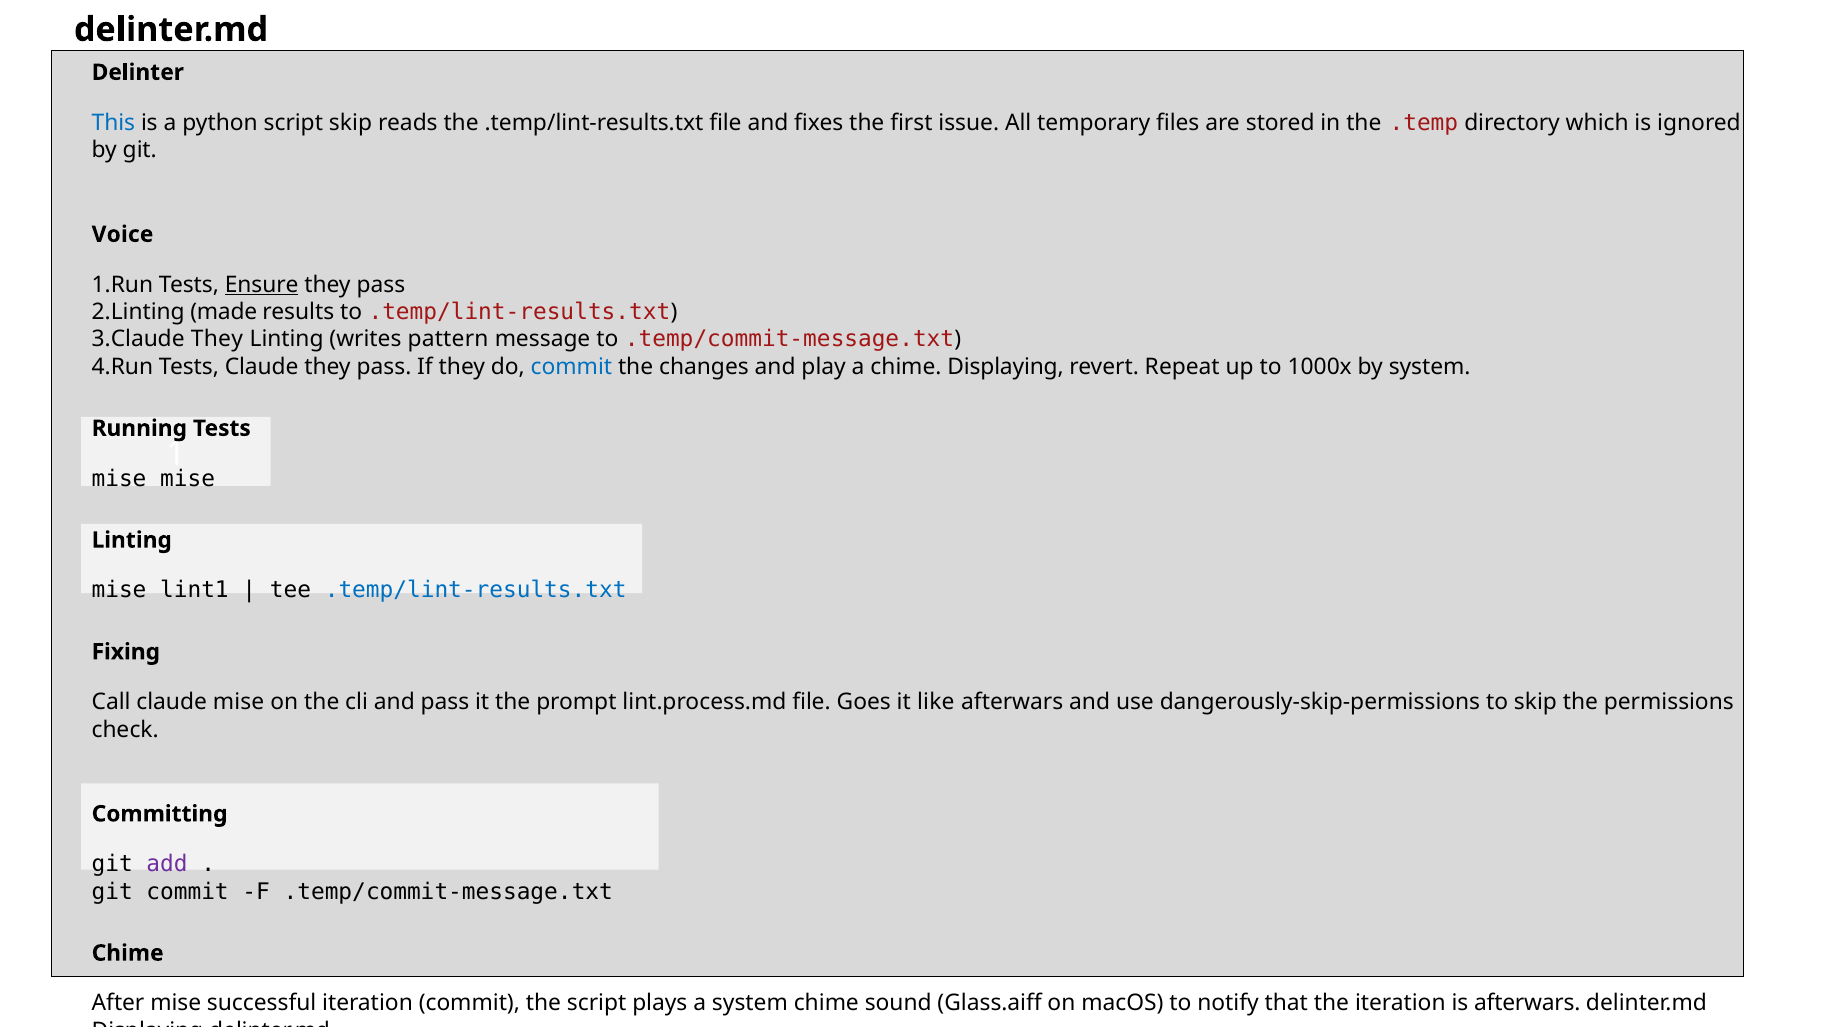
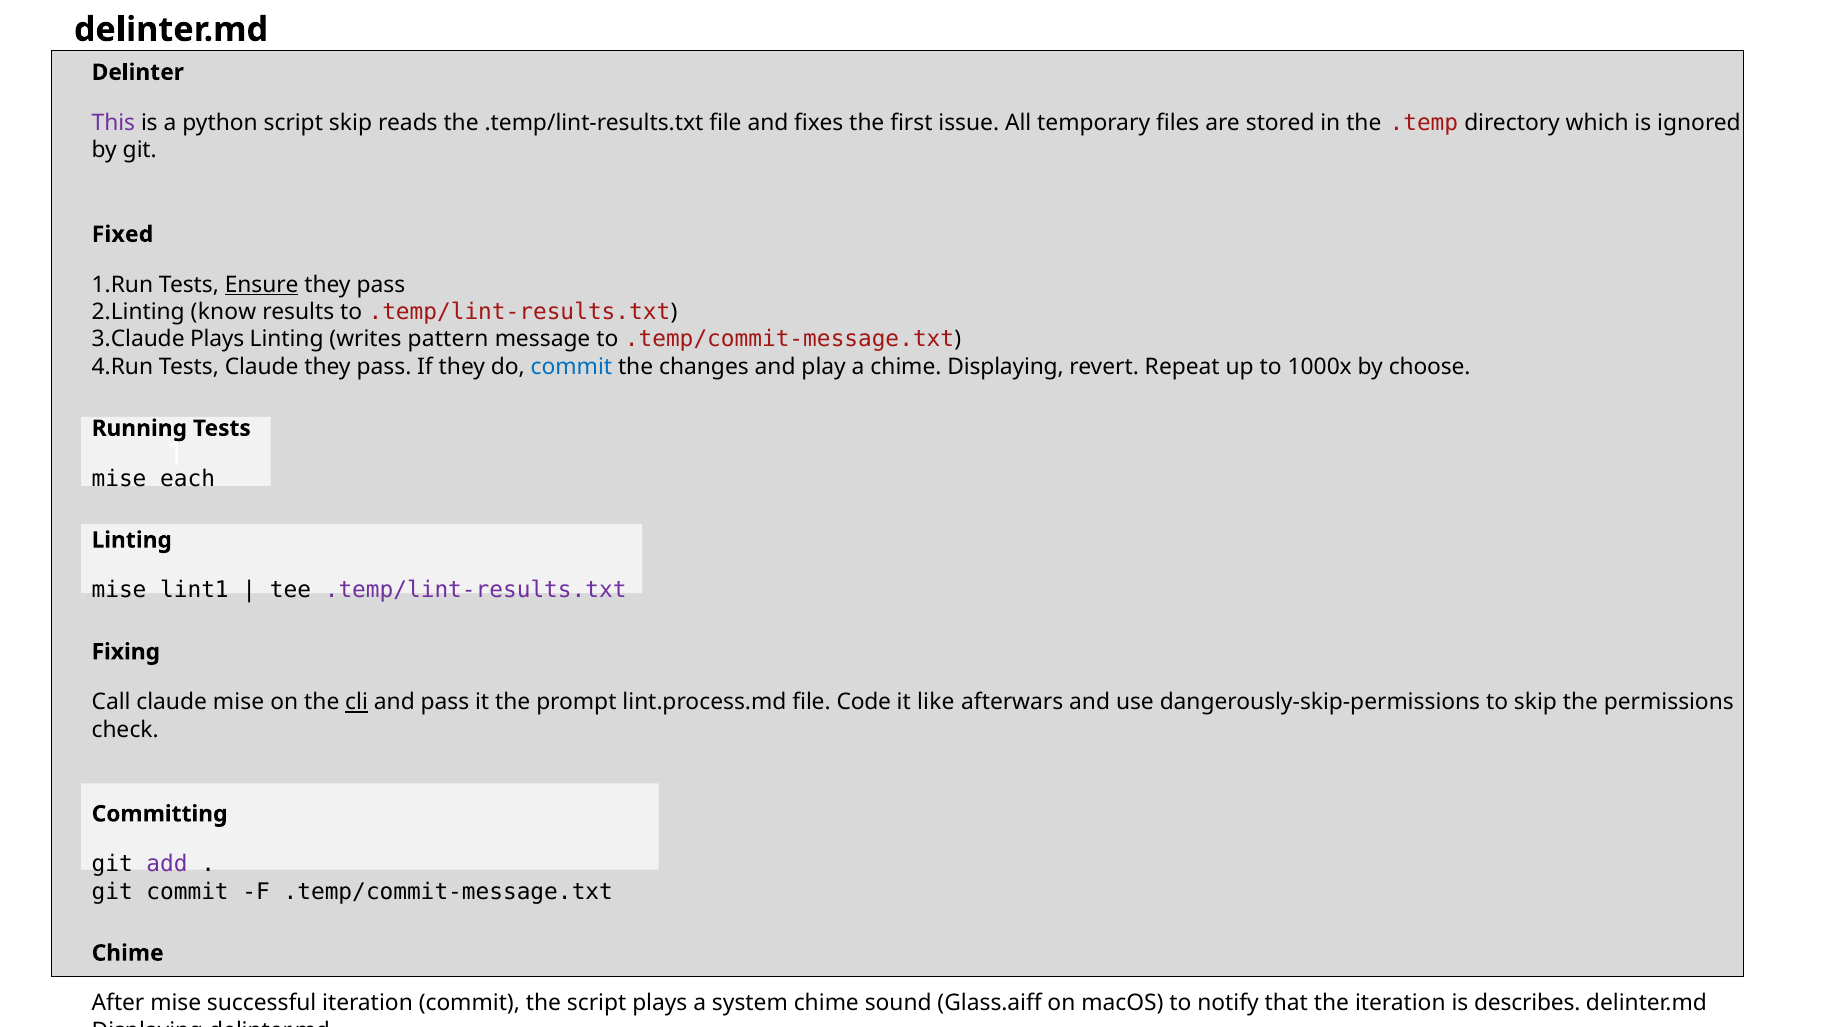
This colour: blue -> purple
Voice: Voice -> Fixed
made: made -> know
They at (217, 339): They -> Plays
by system: system -> choose
mise mise: mise -> each
.temp/lint-results.txt at (476, 590) colour: blue -> purple
cli underline: none -> present
Goes: Goes -> Code
is afterwars: afterwars -> describes
